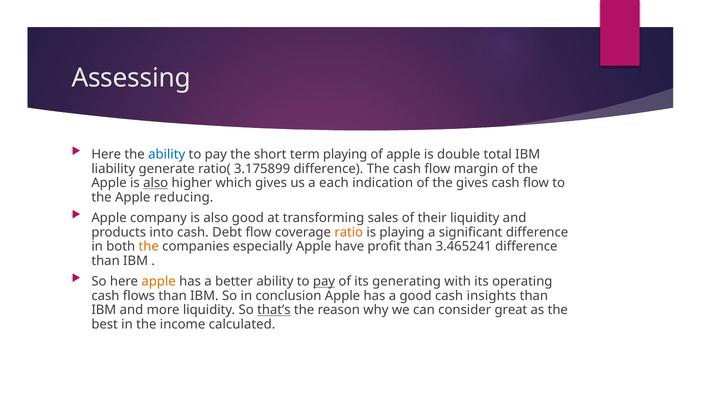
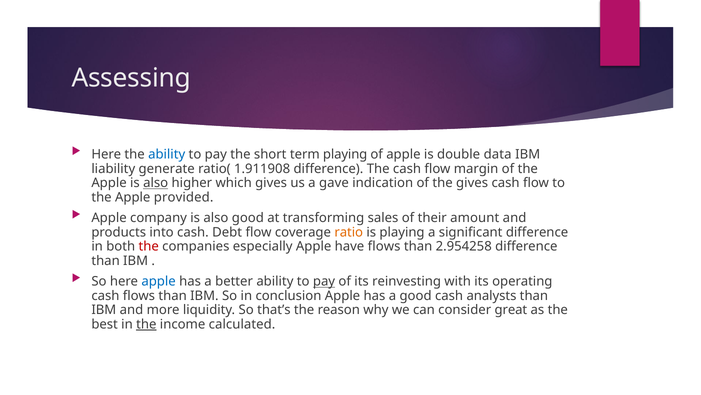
total: total -> data
3.175899: 3.175899 -> 1.911908
each: each -> gave
reducing: reducing -> provided
their liquidity: liquidity -> amount
the at (149, 246) colour: orange -> red
have profit: profit -> flows
3.465241: 3.465241 -> 2.954258
apple at (159, 281) colour: orange -> blue
generating: generating -> reinvesting
insights: insights -> analysts
that’s underline: present -> none
the at (146, 324) underline: none -> present
